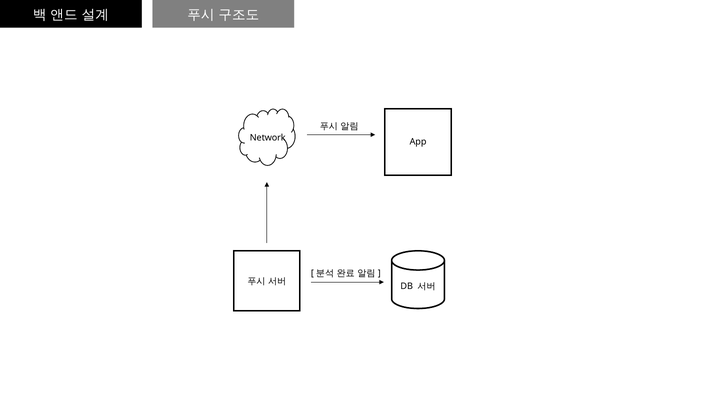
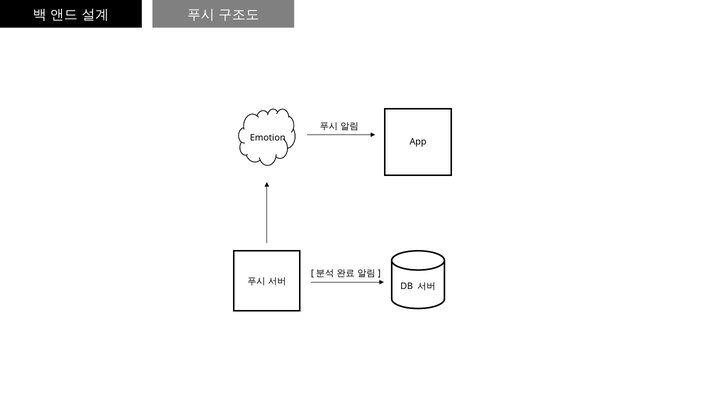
Network: Network -> Emotion
